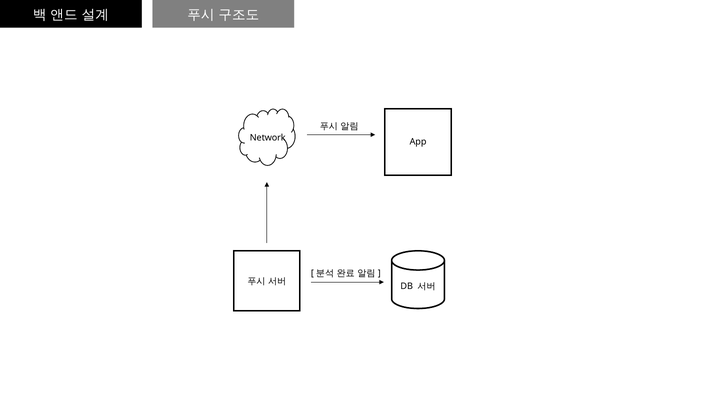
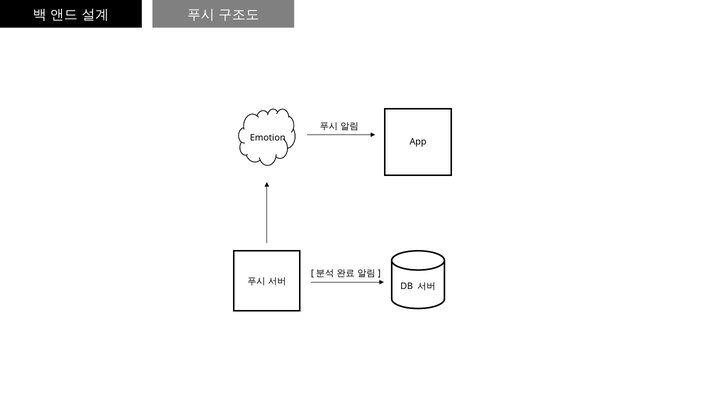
Network: Network -> Emotion
